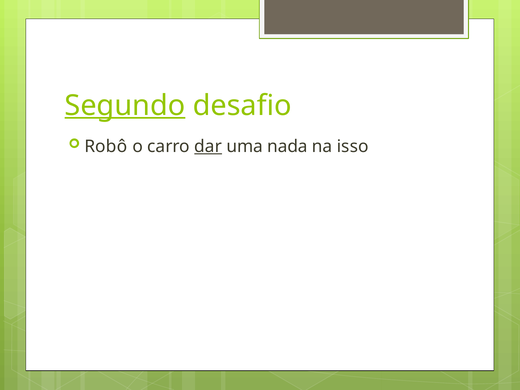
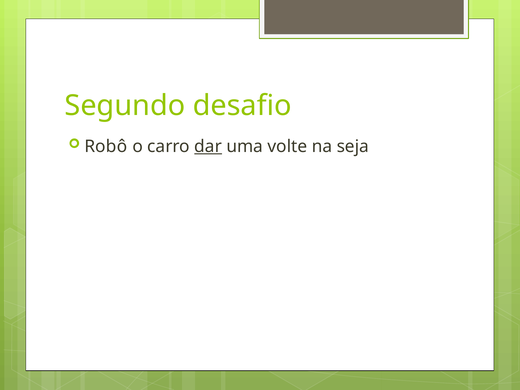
Segundo underline: present -> none
nada: nada -> volte
isso: isso -> seja
